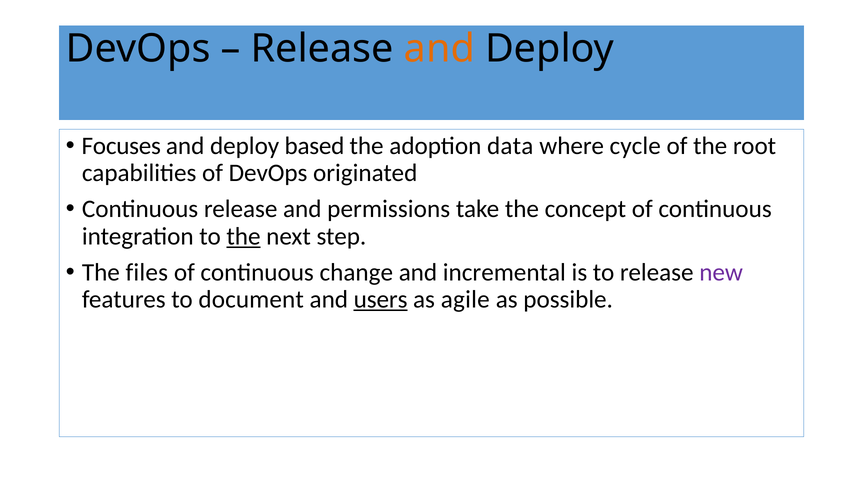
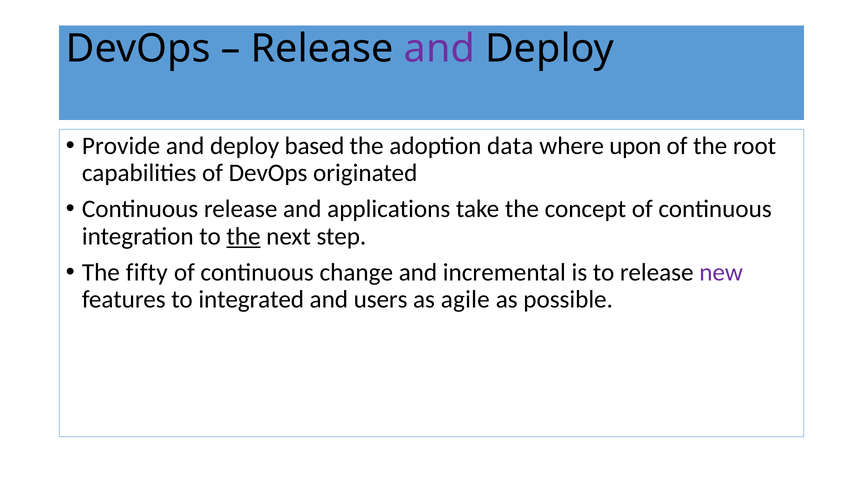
and at (439, 49) colour: orange -> purple
Focuses: Focuses -> Provide
cycle: cycle -> upon
permissions: permissions -> applications
files: files -> fifty
document: document -> integrated
users underline: present -> none
